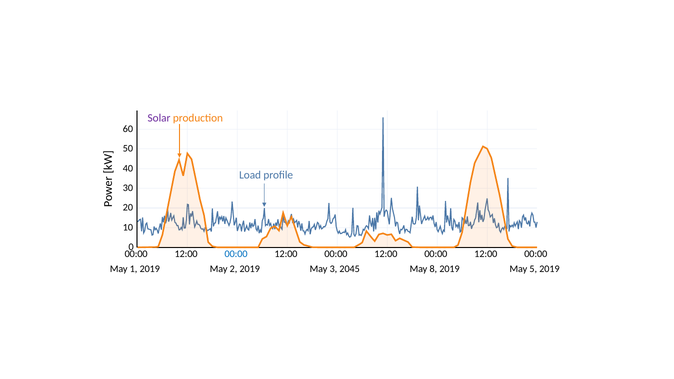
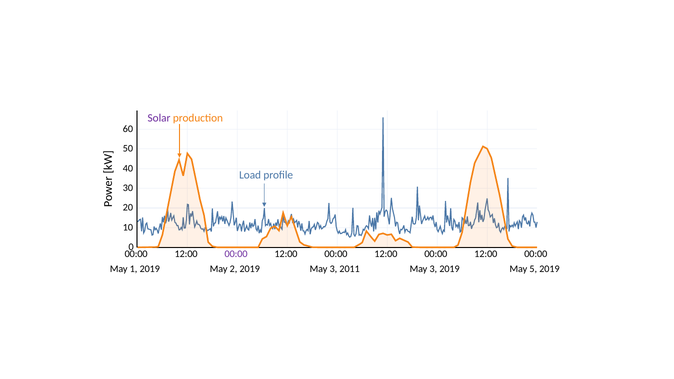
00:00 at (236, 254) colour: blue -> purple
2045: 2045 -> 2011
8 at (433, 269): 8 -> 3
